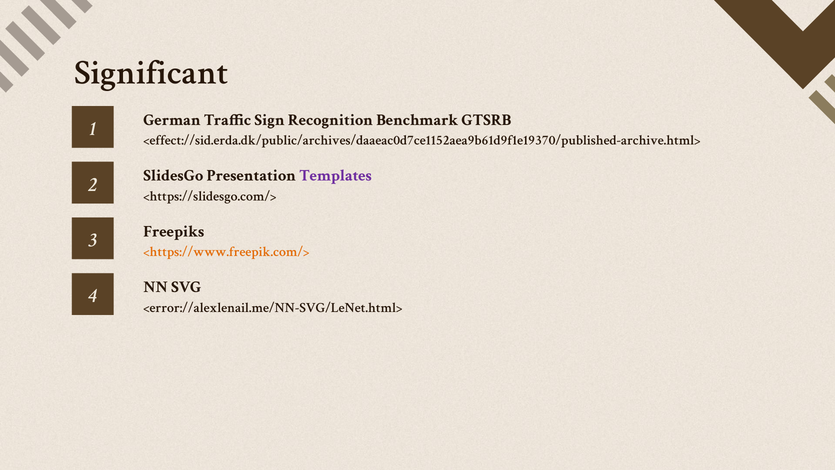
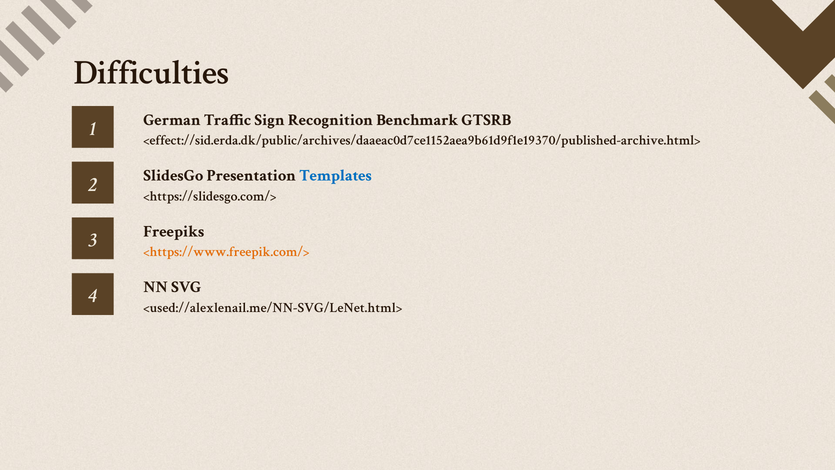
Significant: Significant -> Difficulties
Templates colour: purple -> blue
<error://alexlenail.me/NN-SVG/LeNet.html>: <error://alexlenail.me/NN-SVG/LeNet.html> -> <used://alexlenail.me/NN-SVG/LeNet.html>
